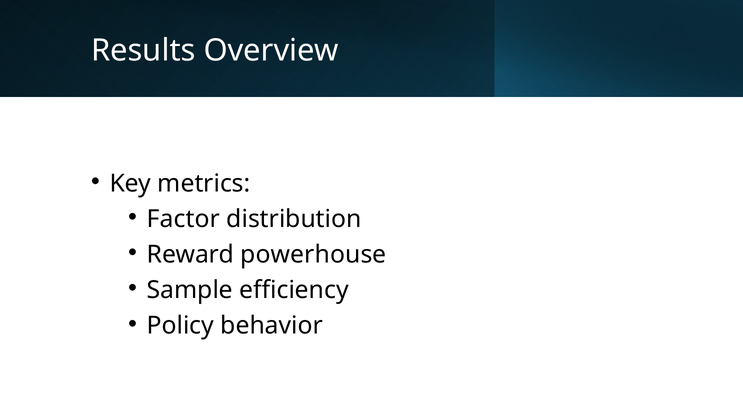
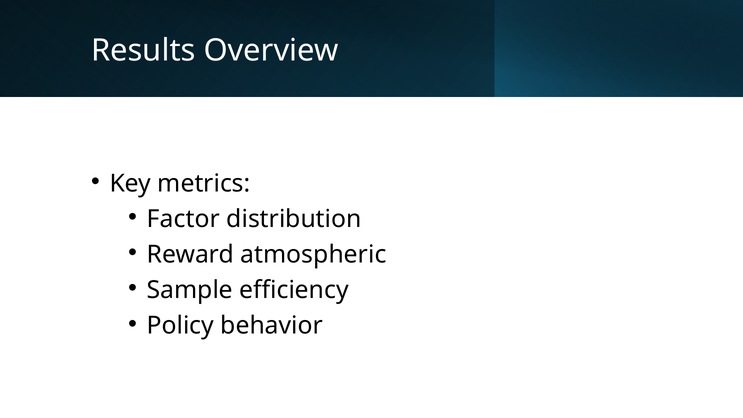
powerhouse: powerhouse -> atmospheric
